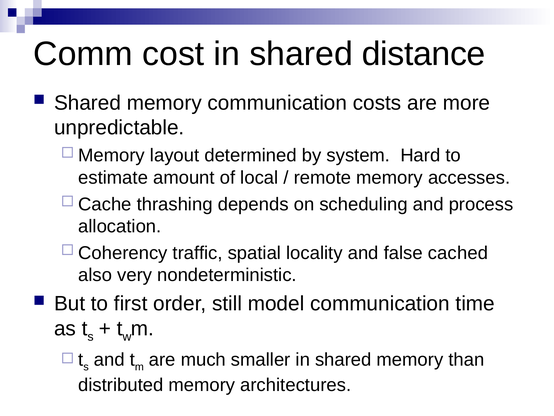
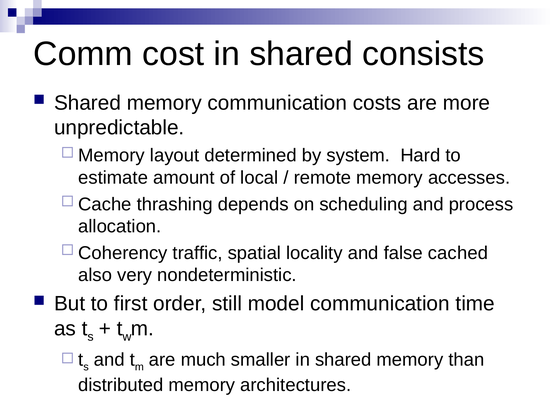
distance: distance -> consists
